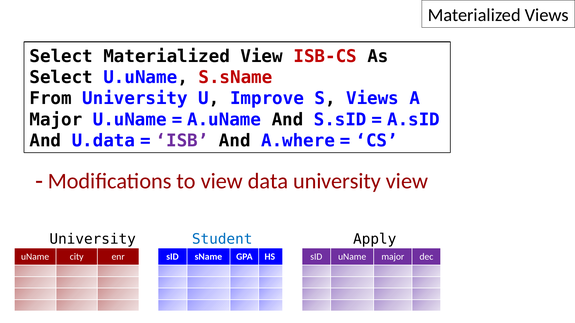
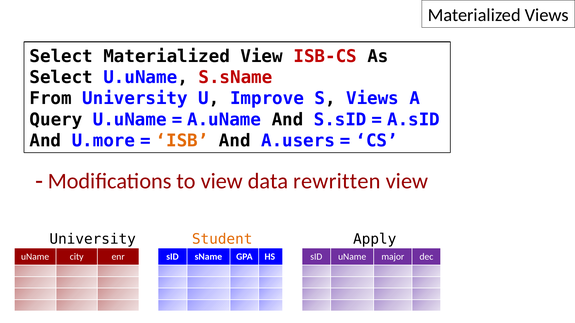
Major at (56, 120): Major -> Query
U.data: U.data -> U.more
ISB colour: purple -> orange
A.where: A.where -> A.users
data university: university -> rewritten
Student colour: blue -> orange
